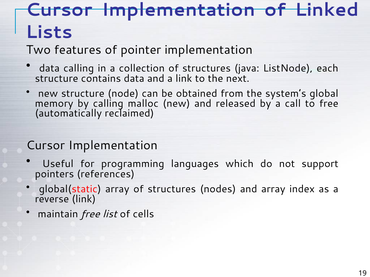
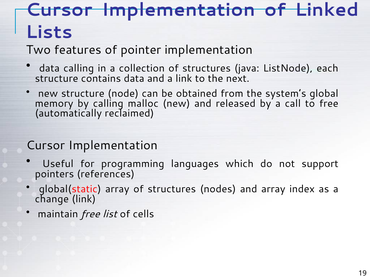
reverse: reverse -> change
